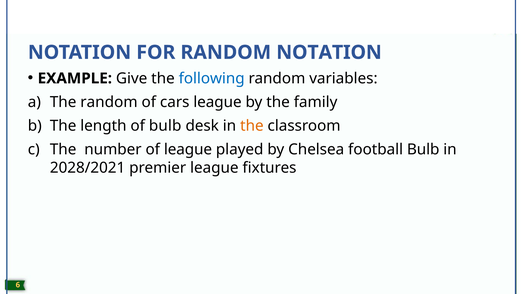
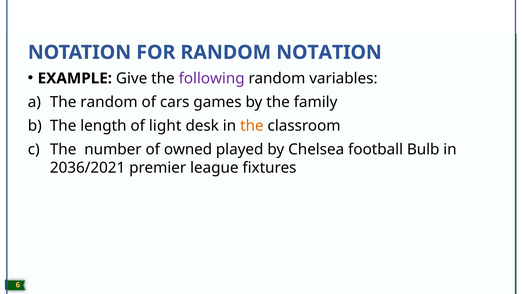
following colour: blue -> purple
cars league: league -> games
of bulb: bulb -> light
of league: league -> owned
2028/2021: 2028/2021 -> 2036/2021
